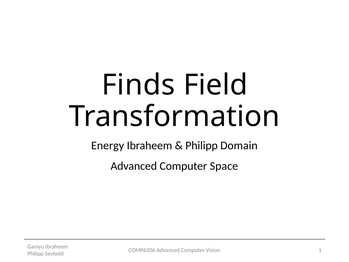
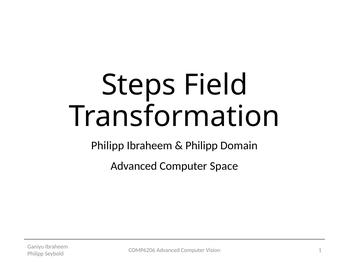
Finds: Finds -> Steps
Energy at (108, 145): Energy -> Philipp
